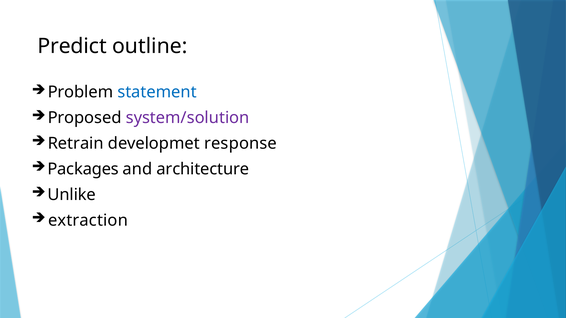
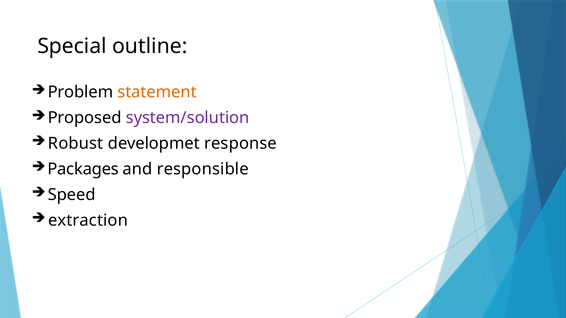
Predict: Predict -> Special
statement colour: blue -> orange
Retrain: Retrain -> Robust
architecture: architecture -> responsible
Unlike: Unlike -> Speed
